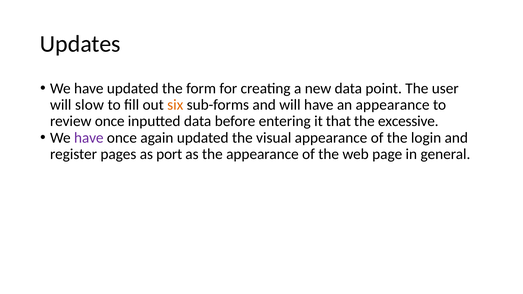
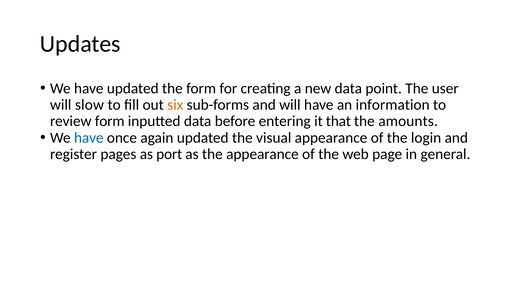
an appearance: appearance -> information
review once: once -> form
excessive: excessive -> amounts
have at (89, 138) colour: purple -> blue
